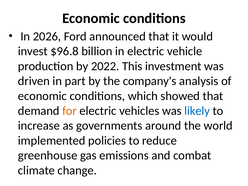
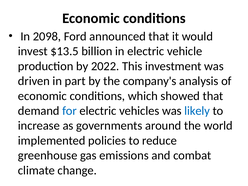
2026: 2026 -> 2098
$96.8: $96.8 -> $13.5
for colour: orange -> blue
